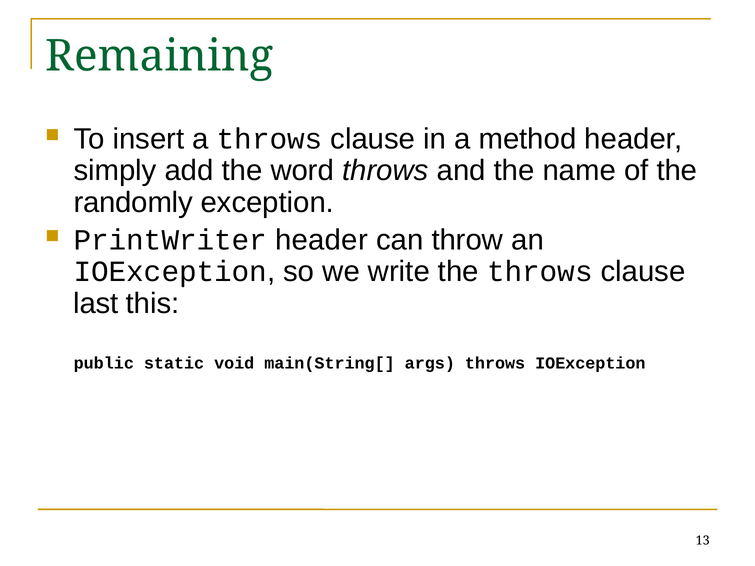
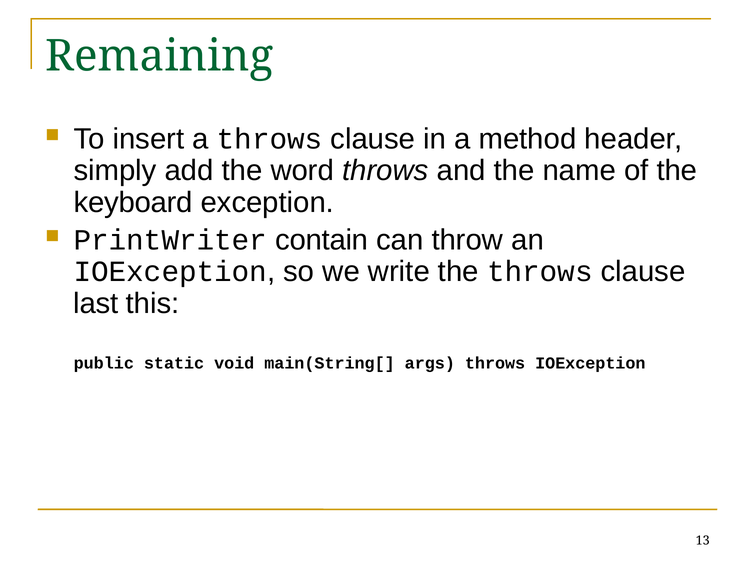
randomly: randomly -> keyboard
PrintWriter header: header -> contain
